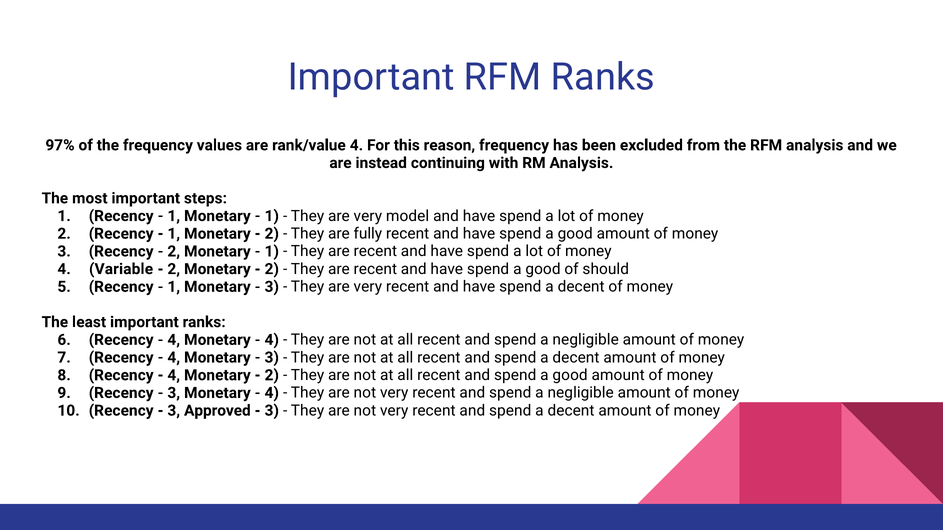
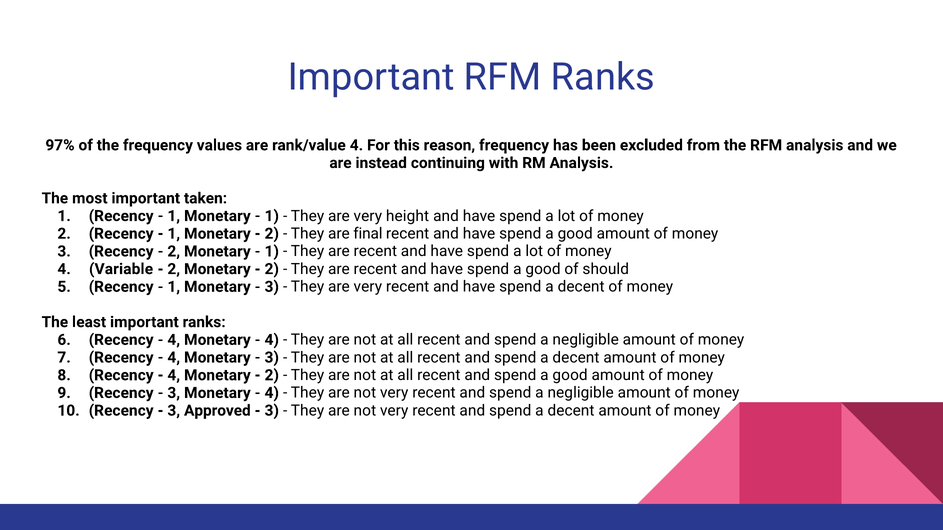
steps: steps -> taken
model: model -> height
fully: fully -> final
